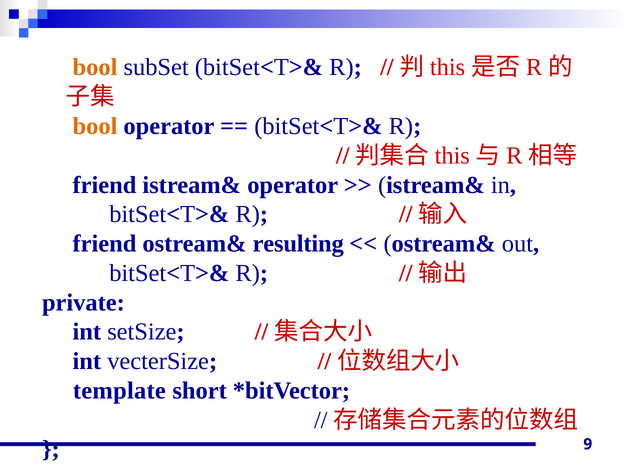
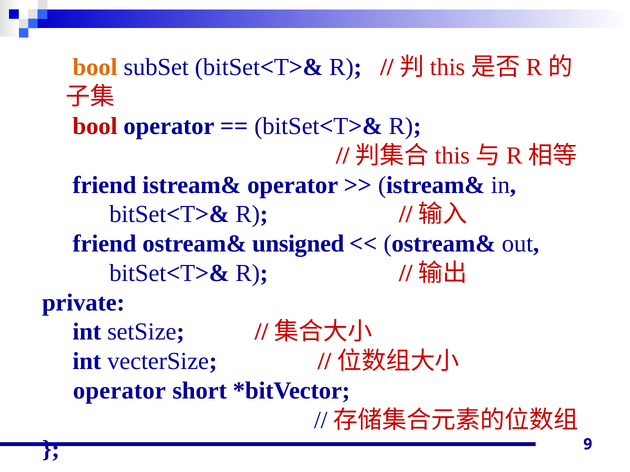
bool at (95, 126) colour: orange -> red
resulting: resulting -> unsigned
template at (119, 391): template -> operator
